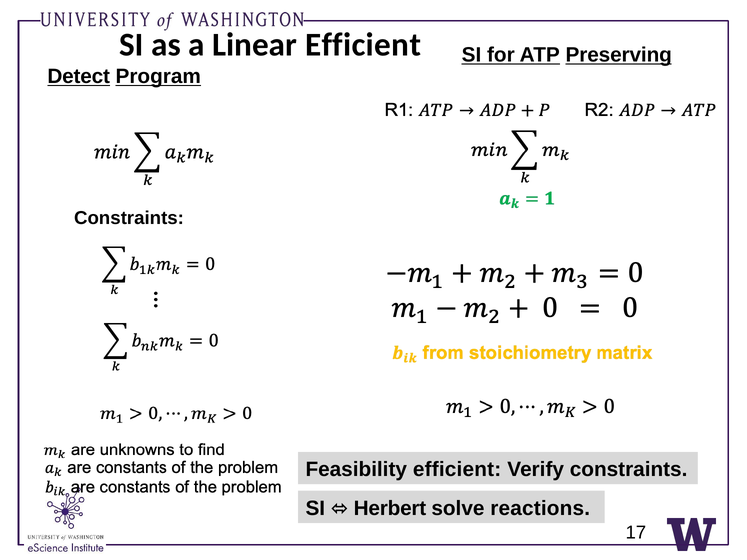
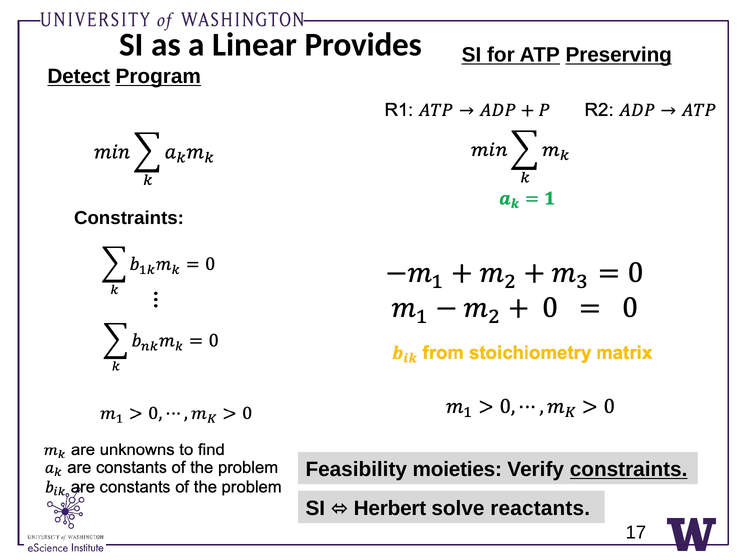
Linear Efficient: Efficient -> Provides
Feasibility efficient: efficient -> moieties
constraints at (629, 470) underline: none -> present
reactions: reactions -> reactants
